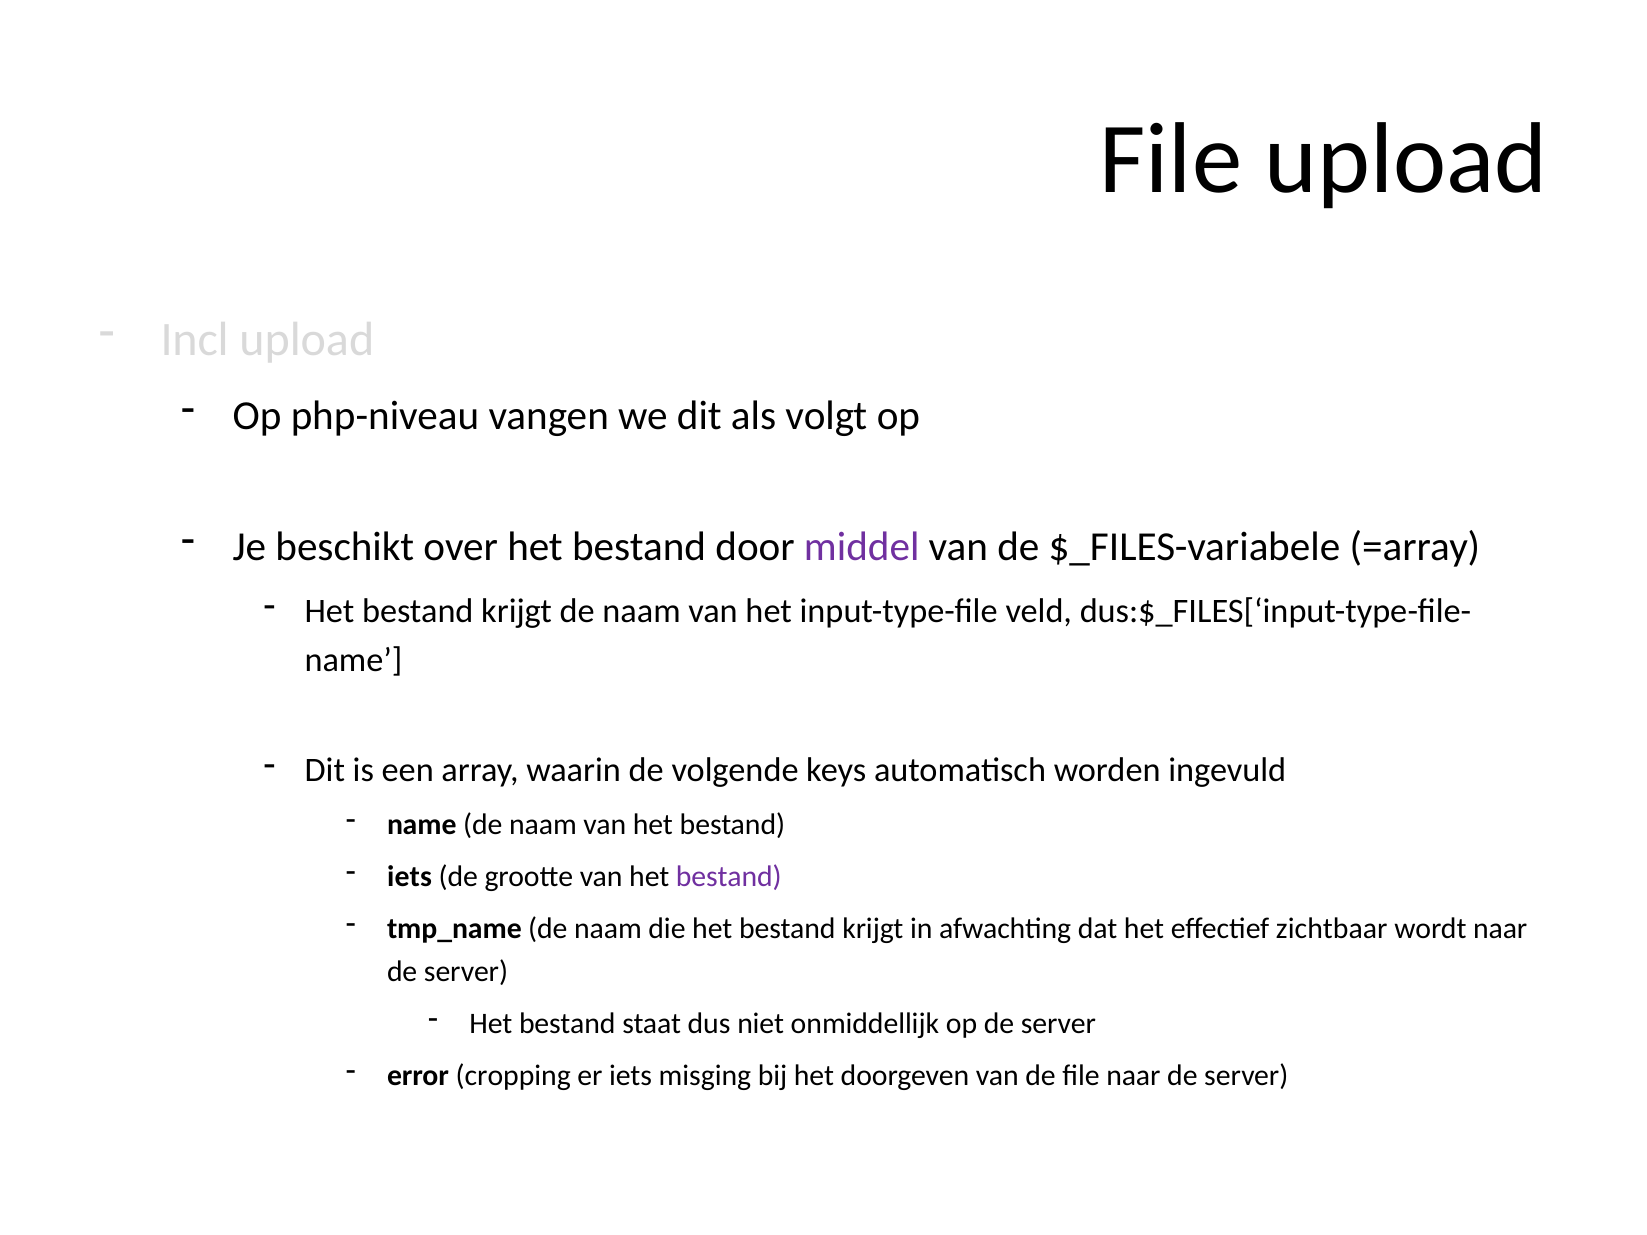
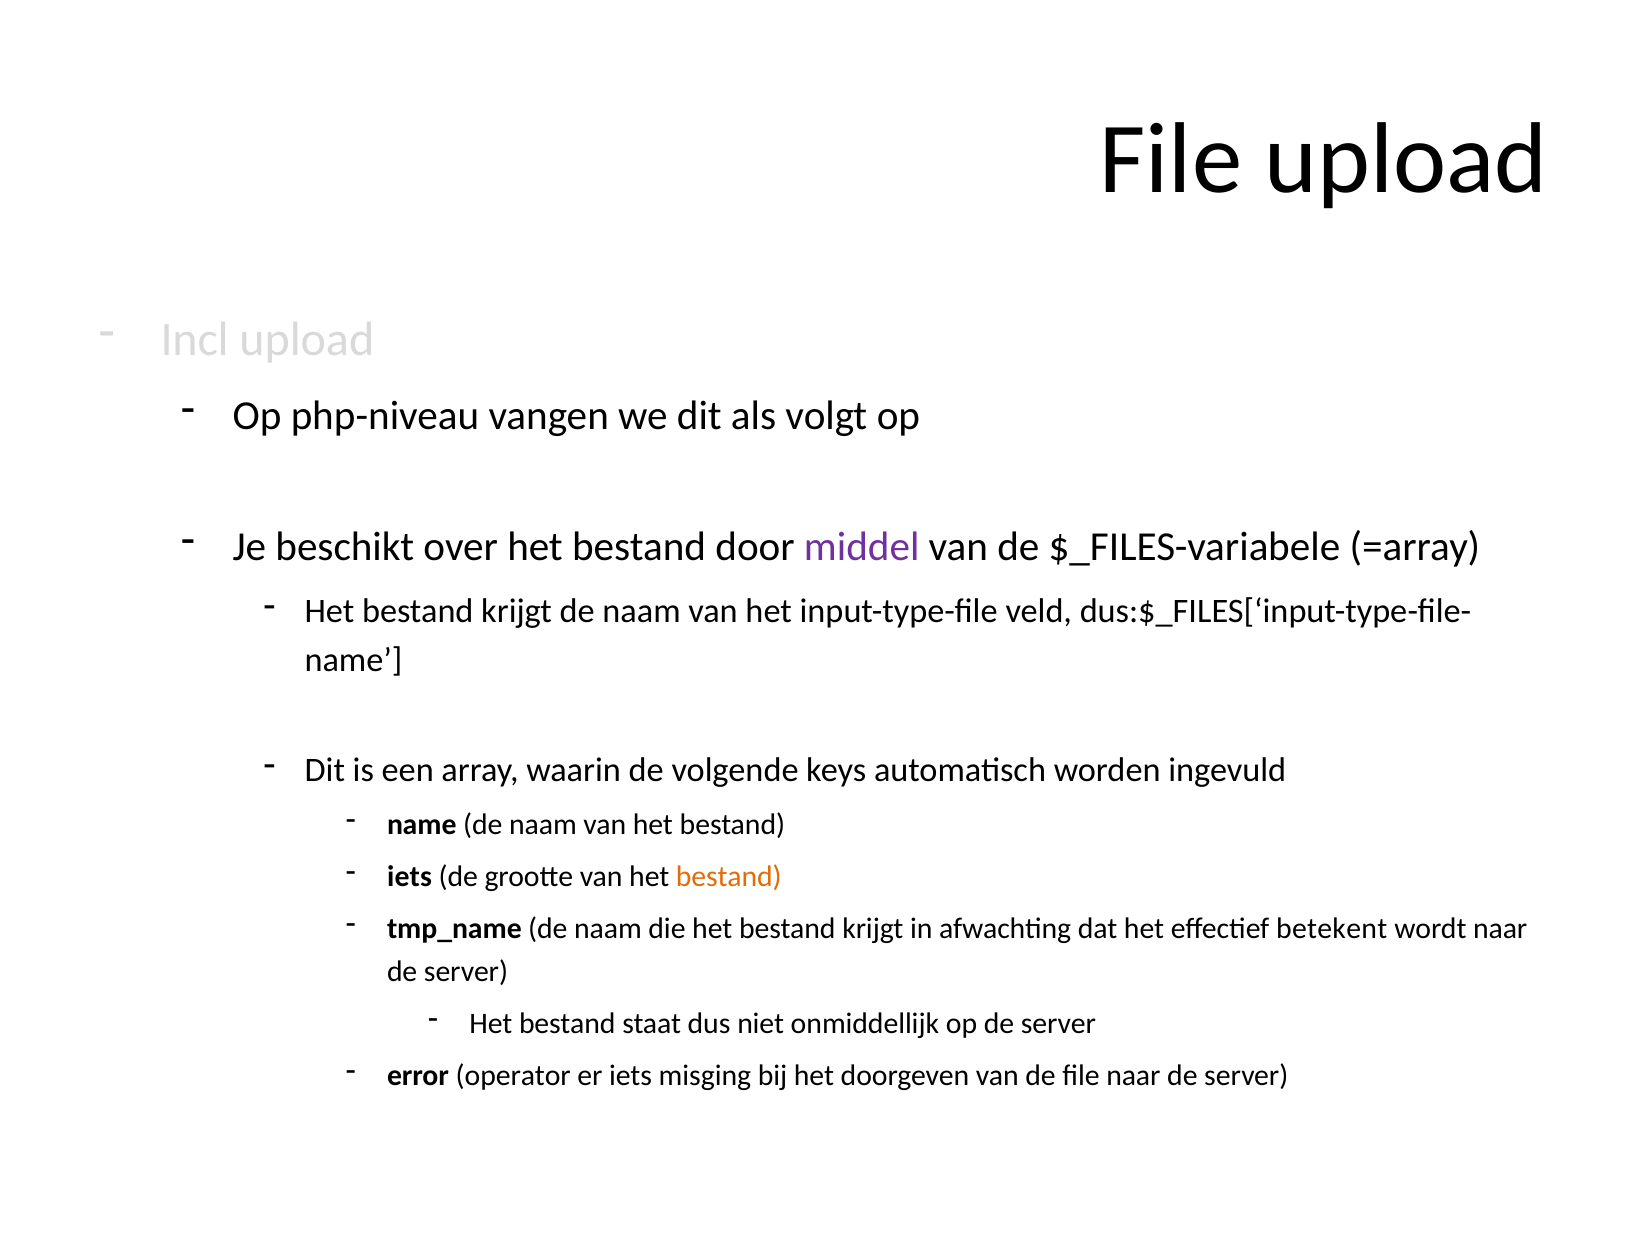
bestand at (729, 877) colour: purple -> orange
zichtbaar: zichtbaar -> betekent
cropping: cropping -> operator
